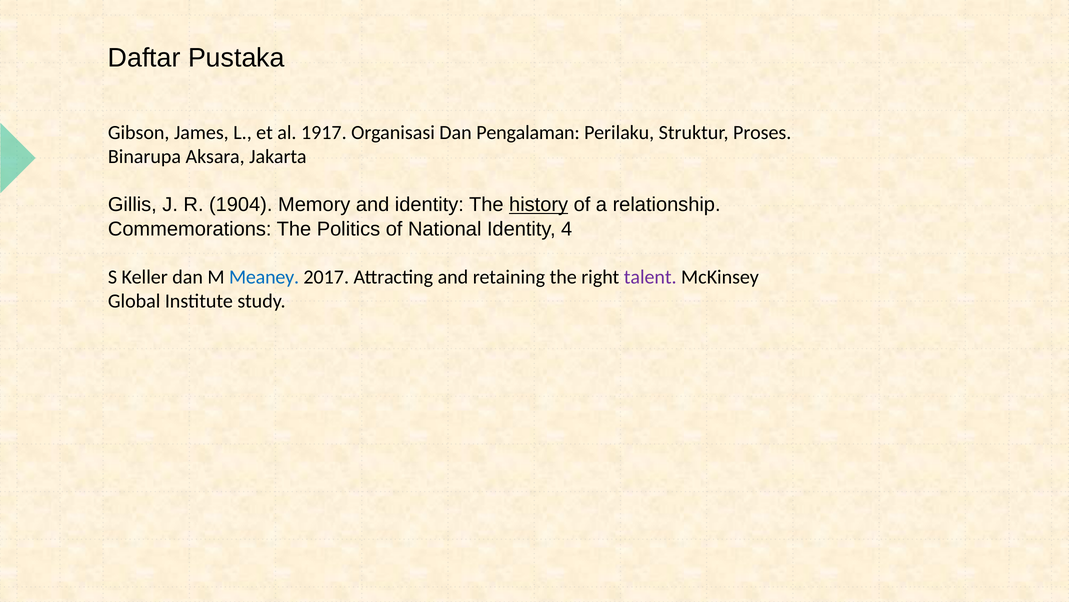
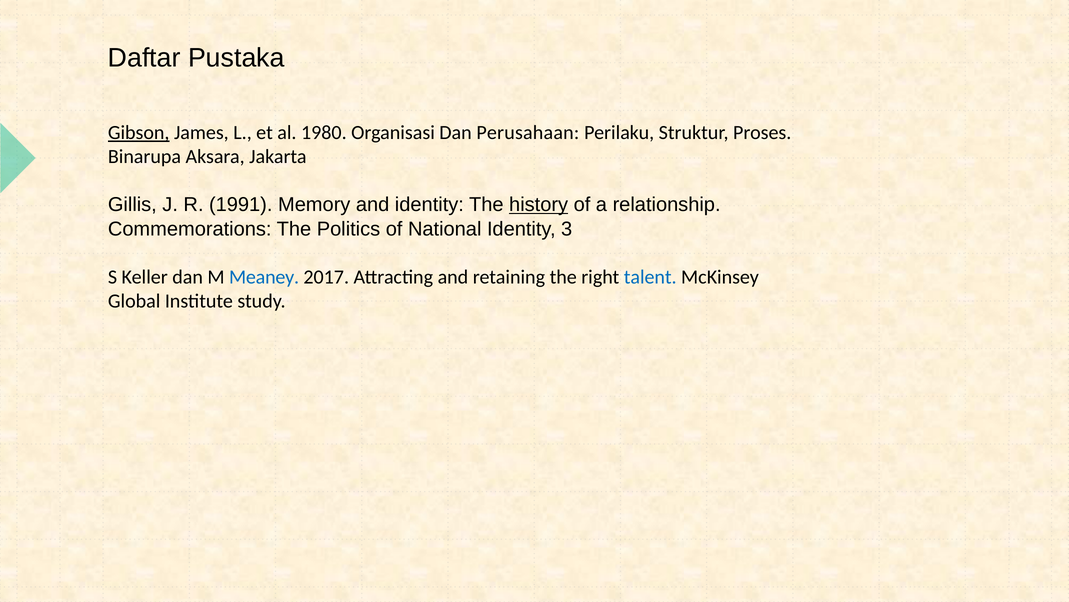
Gibson underline: none -> present
1917: 1917 -> 1980
Pengalaman: Pengalaman -> Perusahaan
1904: 1904 -> 1991
4: 4 -> 3
talent colour: purple -> blue
